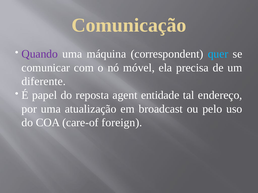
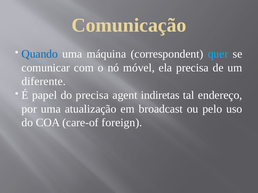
Quando colour: purple -> blue
do reposta: reposta -> precisa
entidade: entidade -> indiretas
